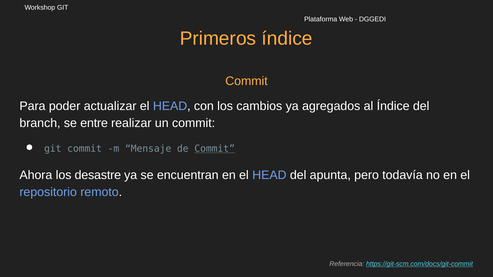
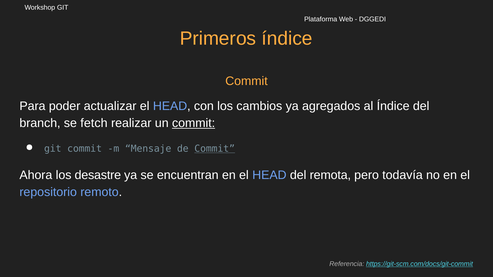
entre: entre -> fetch
commit at (194, 123) underline: none -> present
apunta: apunta -> remota
